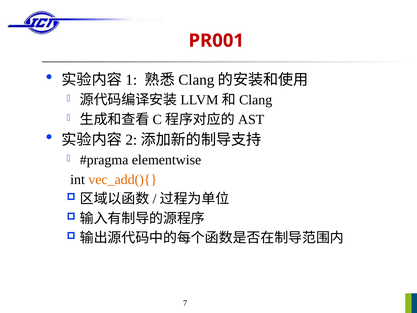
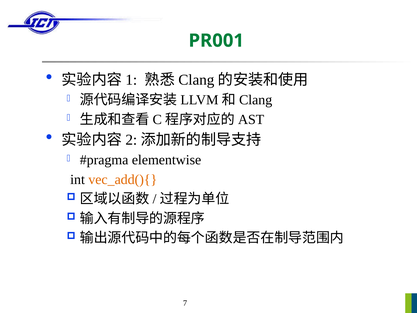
PR001 colour: red -> green
